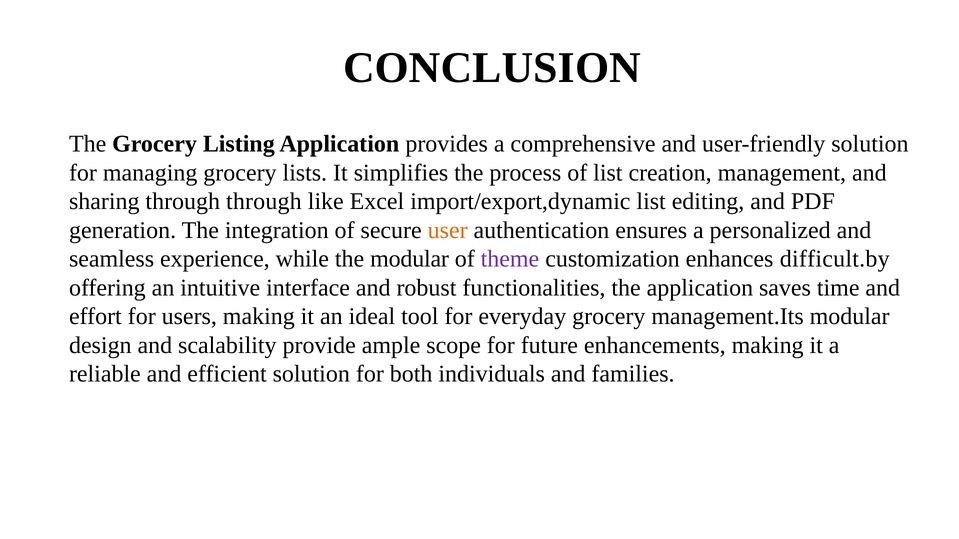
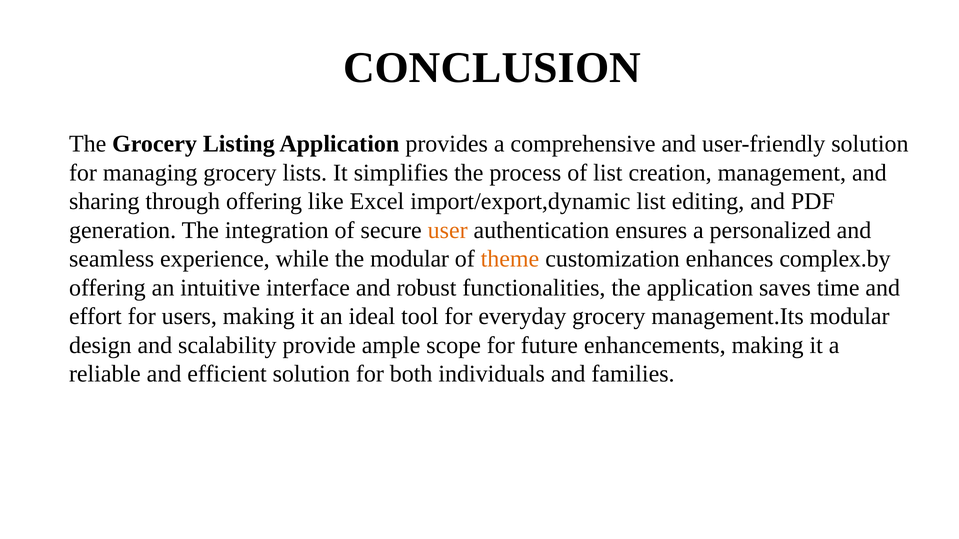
through through: through -> offering
theme colour: purple -> orange
difficult.by: difficult.by -> complex.by
